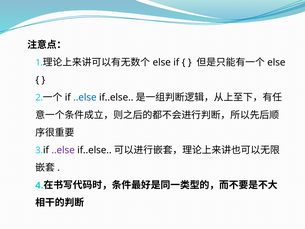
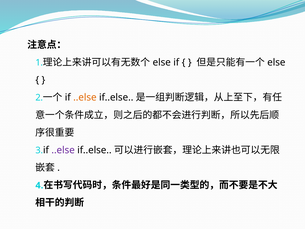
..else at (85, 97) colour: blue -> orange
